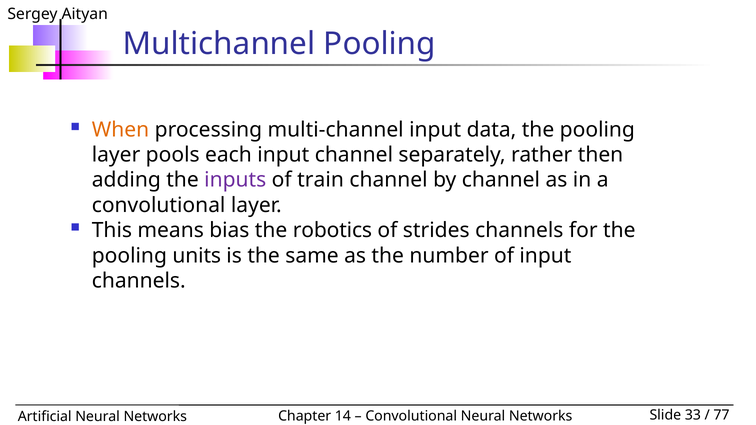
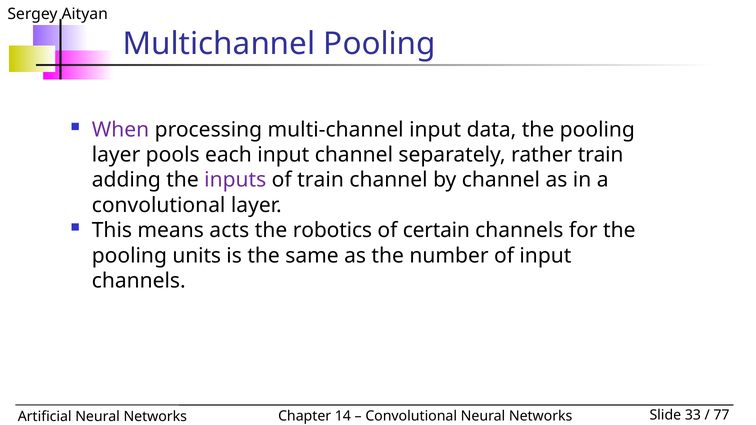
When colour: orange -> purple
rather then: then -> train
bias: bias -> acts
strides: strides -> certain
